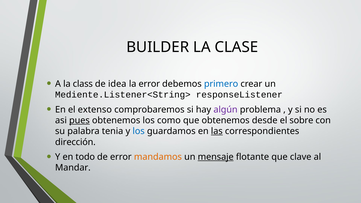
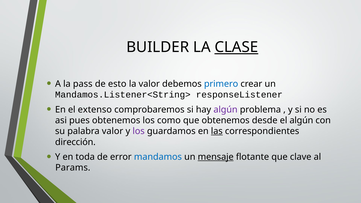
CLASE underline: none -> present
class: class -> pass
idea: idea -> esto
la error: error -> valor
Mediente.Listener<String>: Mediente.Listener<String> -> Mandamos.Listener<String>
pues underline: present -> none
el sobre: sobre -> algún
palabra tenia: tenia -> valor
los at (139, 131) colour: blue -> purple
todo: todo -> toda
mandamos colour: orange -> blue
Mandar: Mandar -> Params
